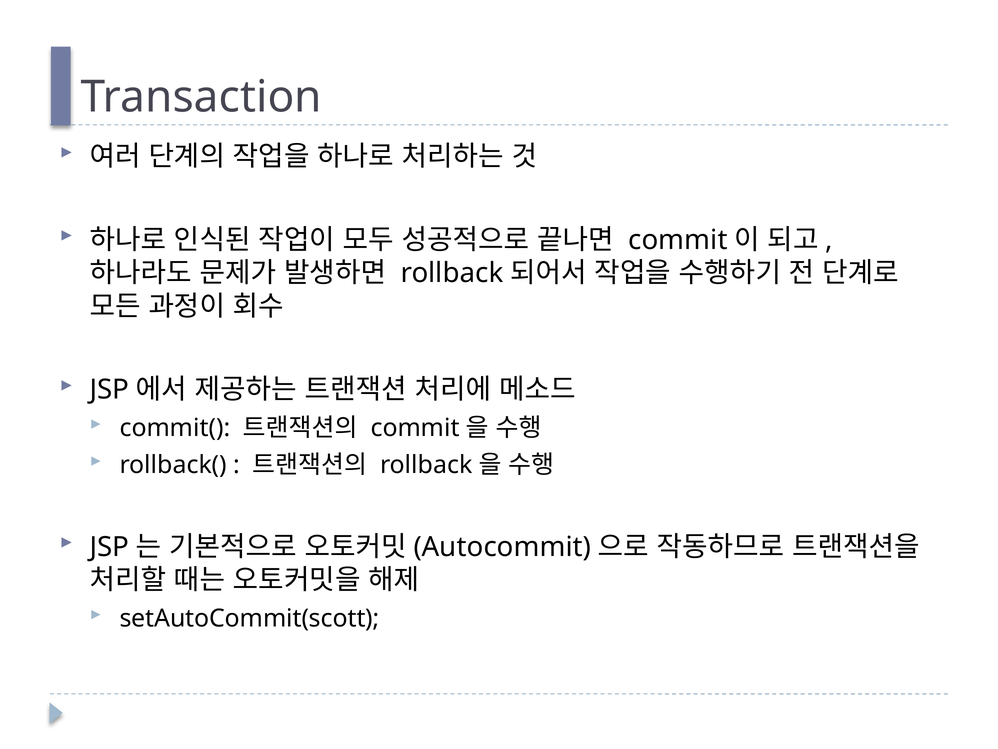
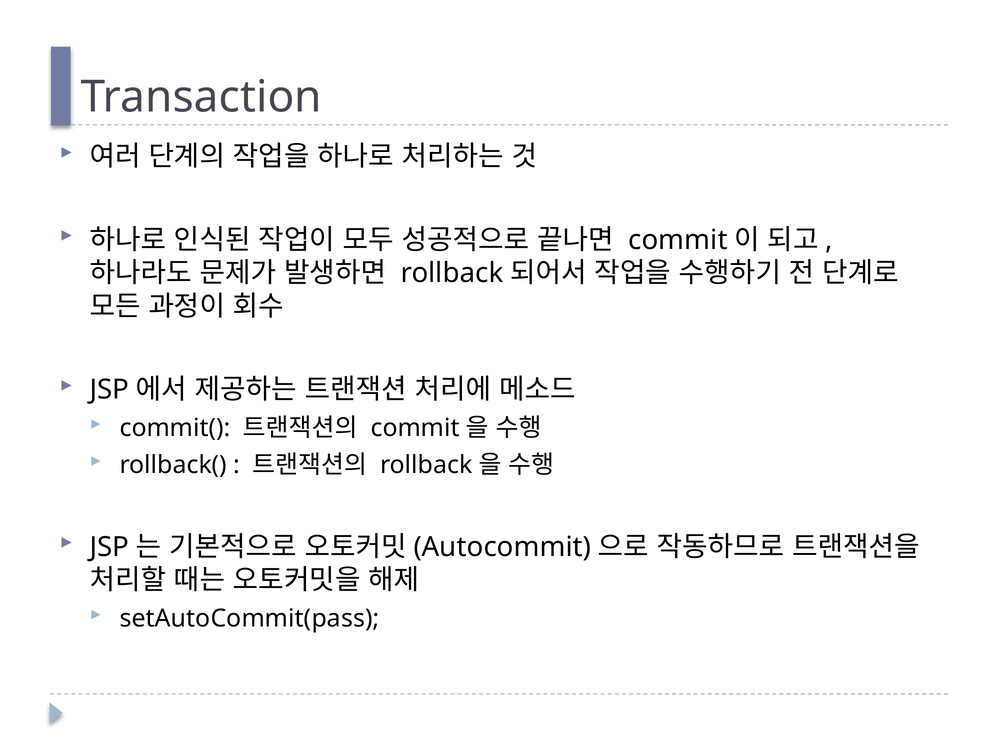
setAutoCommit(scott: setAutoCommit(scott -> setAutoCommit(pass
